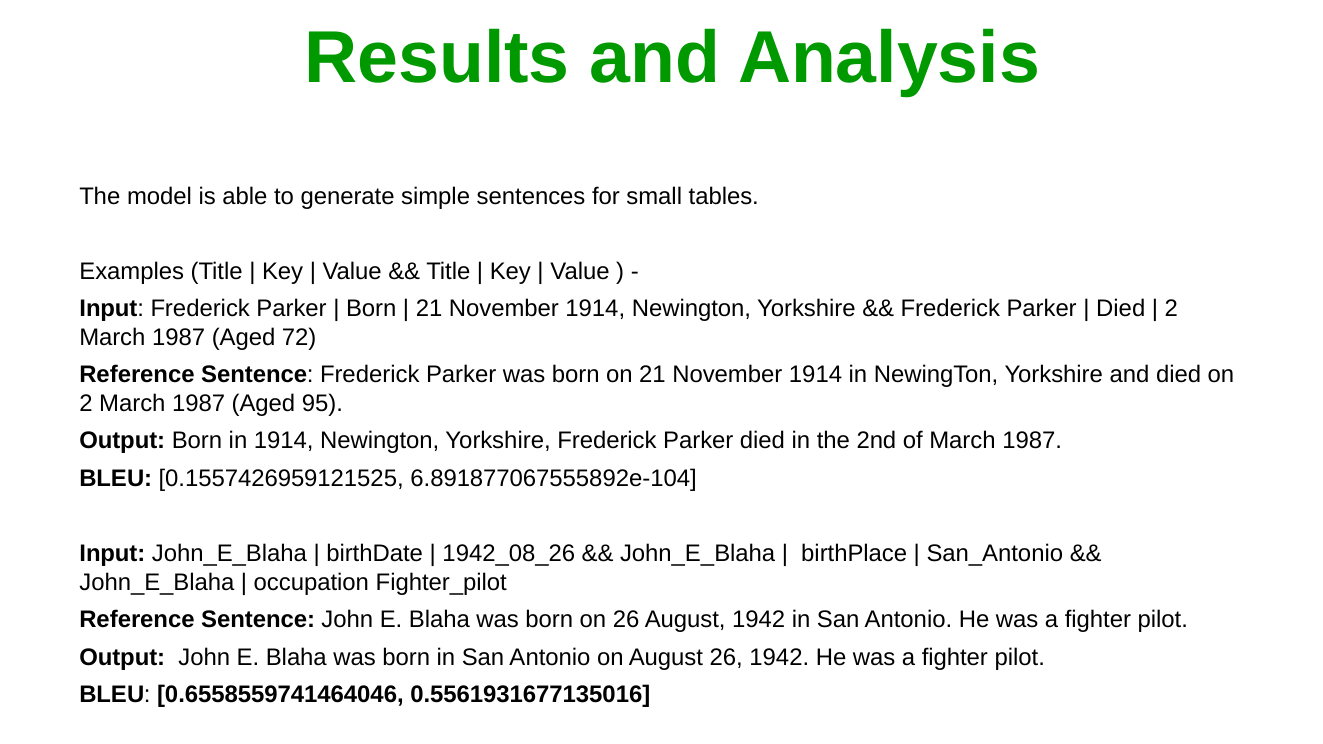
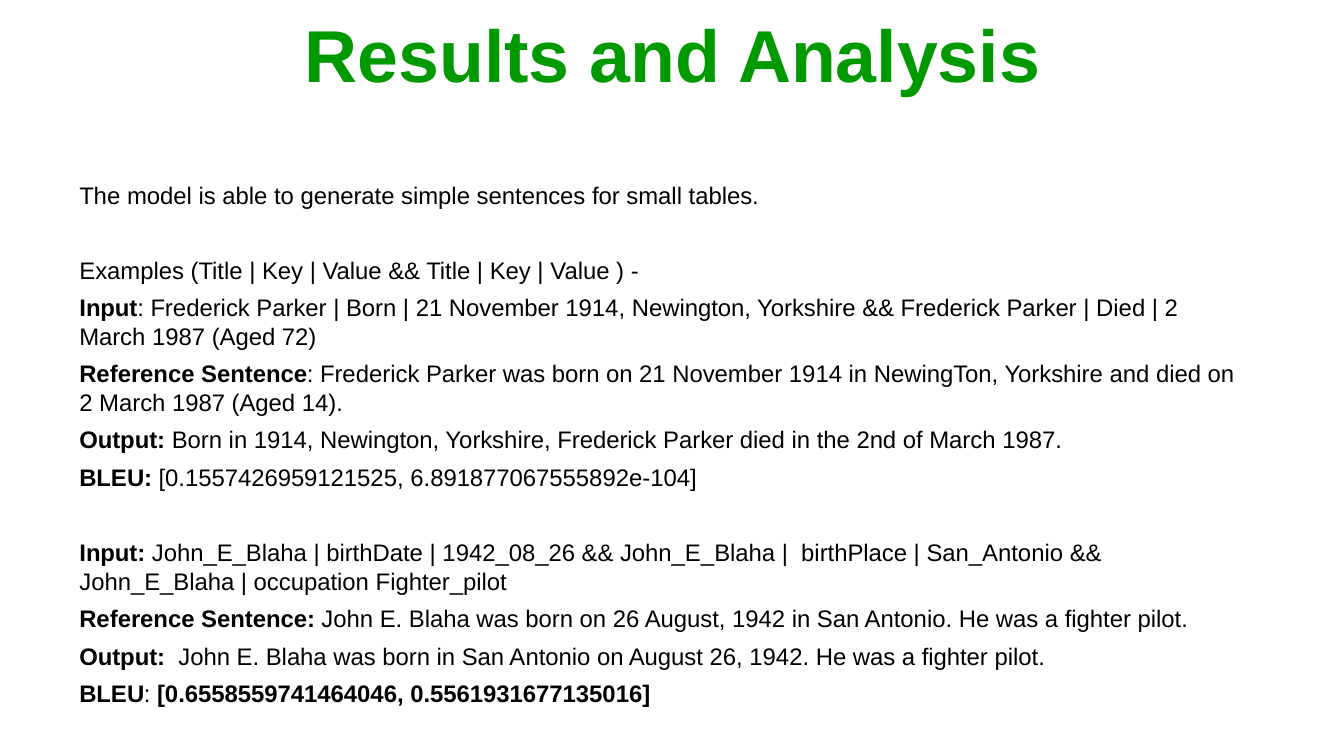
95: 95 -> 14
